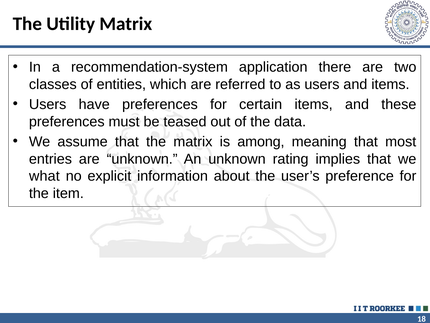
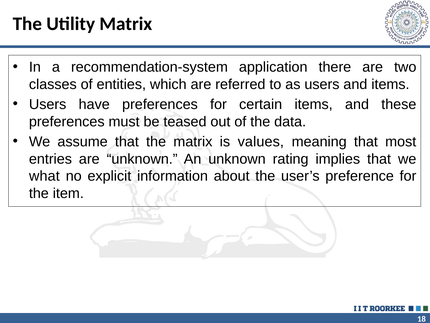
among: among -> values
